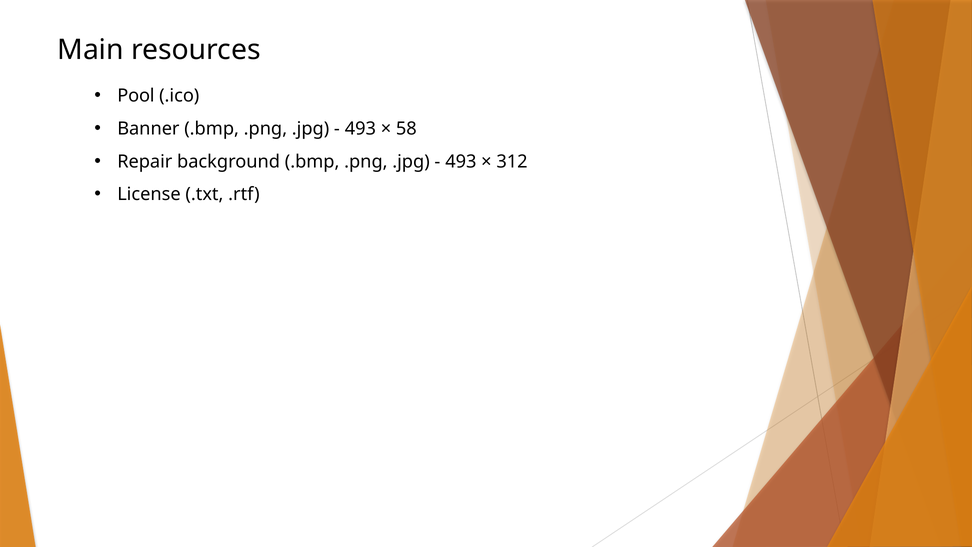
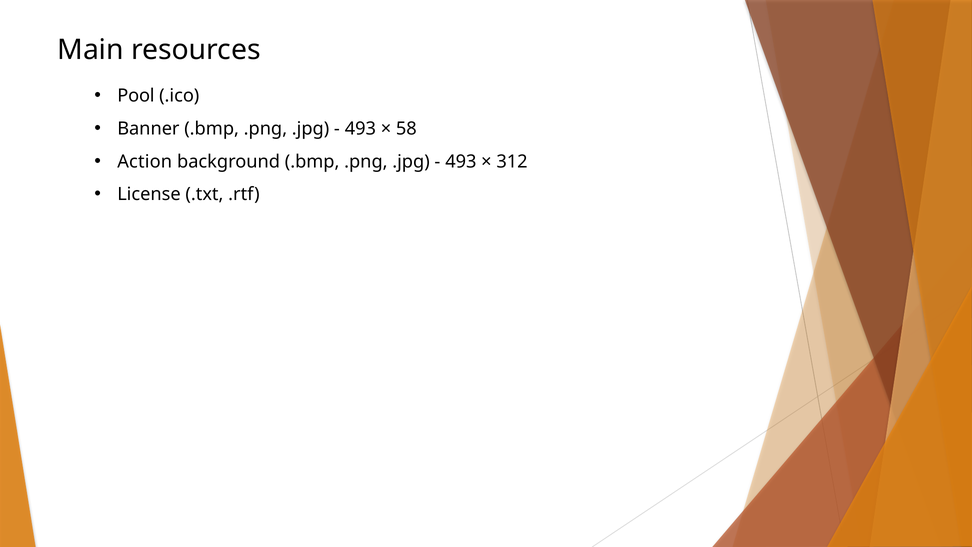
Repair: Repair -> Action
